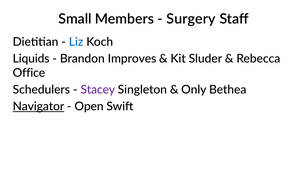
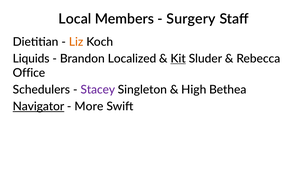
Small: Small -> Local
Liz colour: blue -> orange
Improves: Improves -> Localized
Kit underline: none -> present
Only: Only -> High
Open: Open -> More
